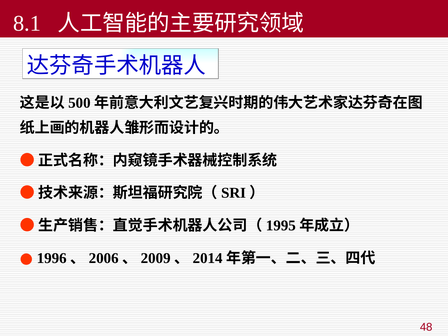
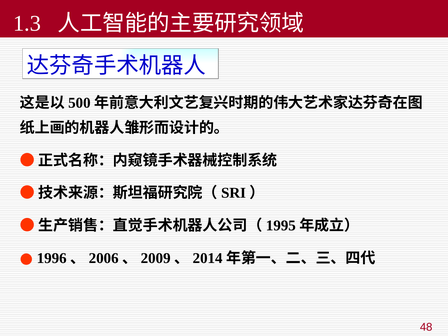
8.1: 8.1 -> 1.3
